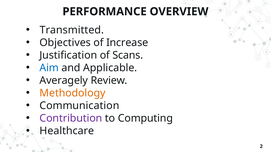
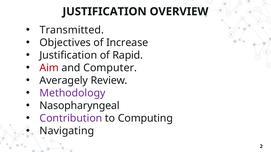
PERFORMANCE at (105, 12): PERFORMANCE -> JUSTIFICATION
Scans: Scans -> Rapid
Aim colour: blue -> red
Applicable: Applicable -> Computer
Methodology colour: orange -> purple
Communication: Communication -> Nasopharyngeal
Healthcare: Healthcare -> Navigating
